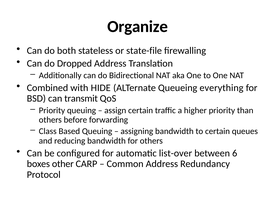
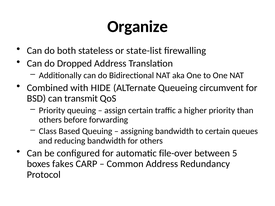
state-file: state-file -> state-list
everything: everything -> circumvent
list-over: list-over -> file-over
6: 6 -> 5
other: other -> fakes
